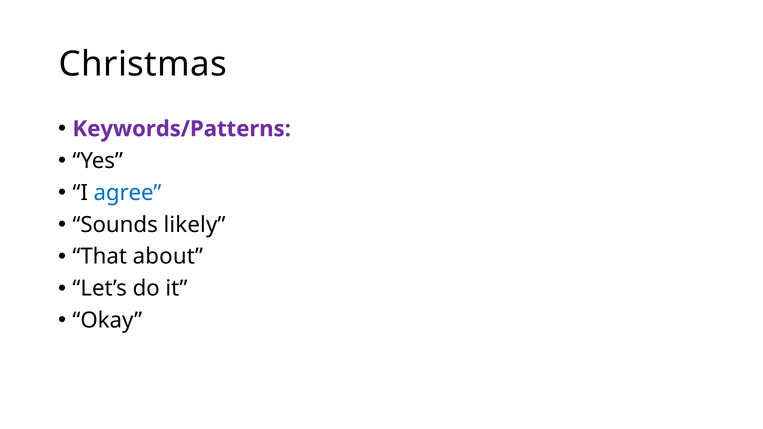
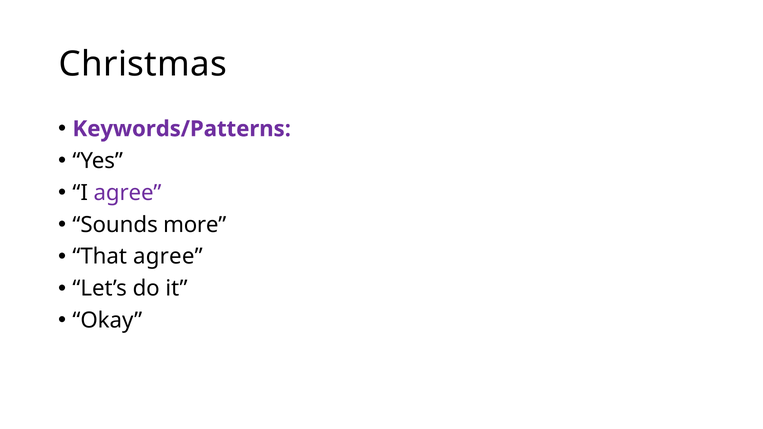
agree at (128, 193) colour: blue -> purple
likely: likely -> more
That about: about -> agree
